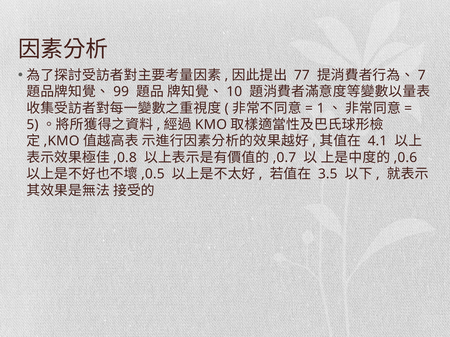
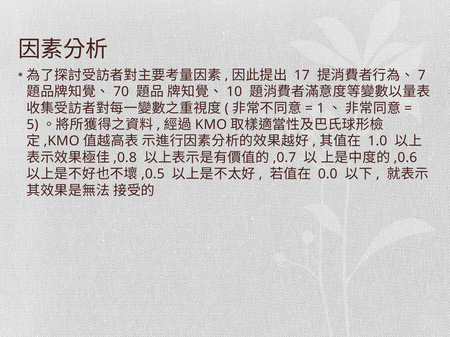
77: 77 -> 17
99: 99 -> 70
4.1: 4.1 -> 1.0
3.5: 3.5 -> 0.0
